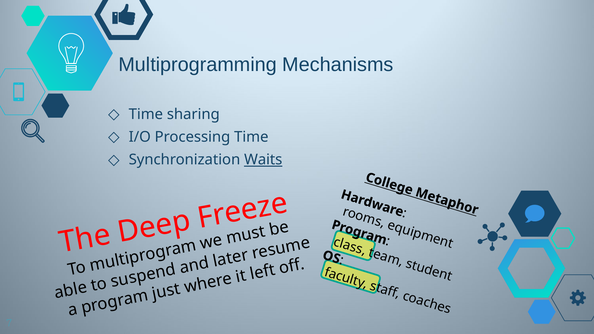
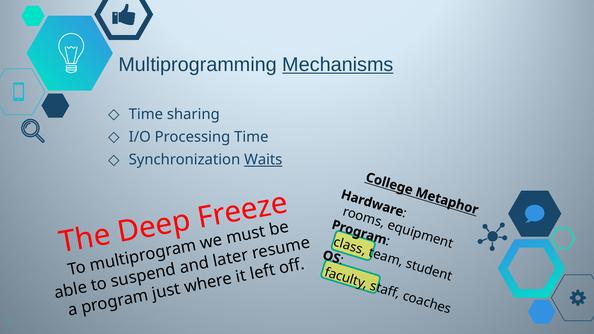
Mechanisms underline: none -> present
